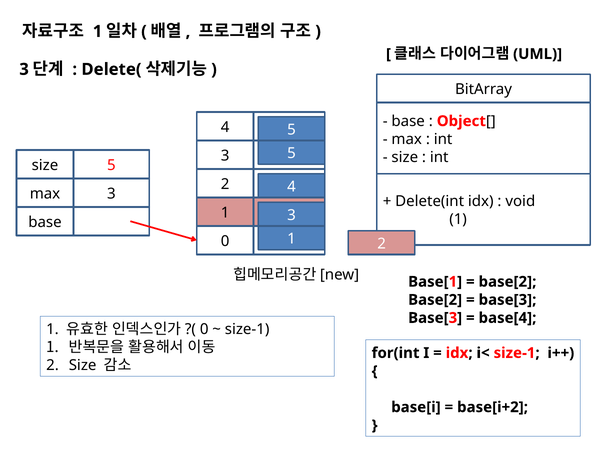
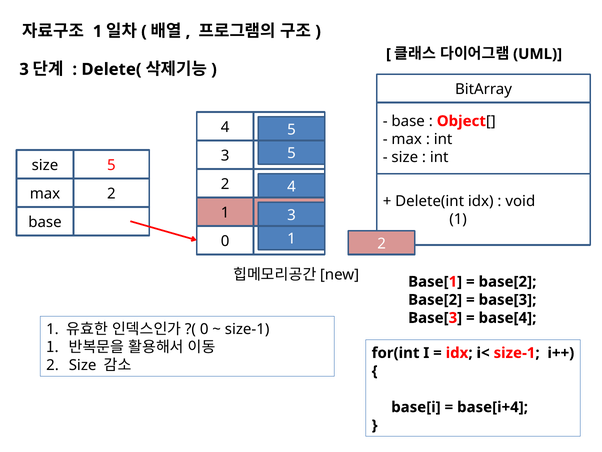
max 3: 3 -> 2
base[i+2: base[i+2 -> base[i+4
